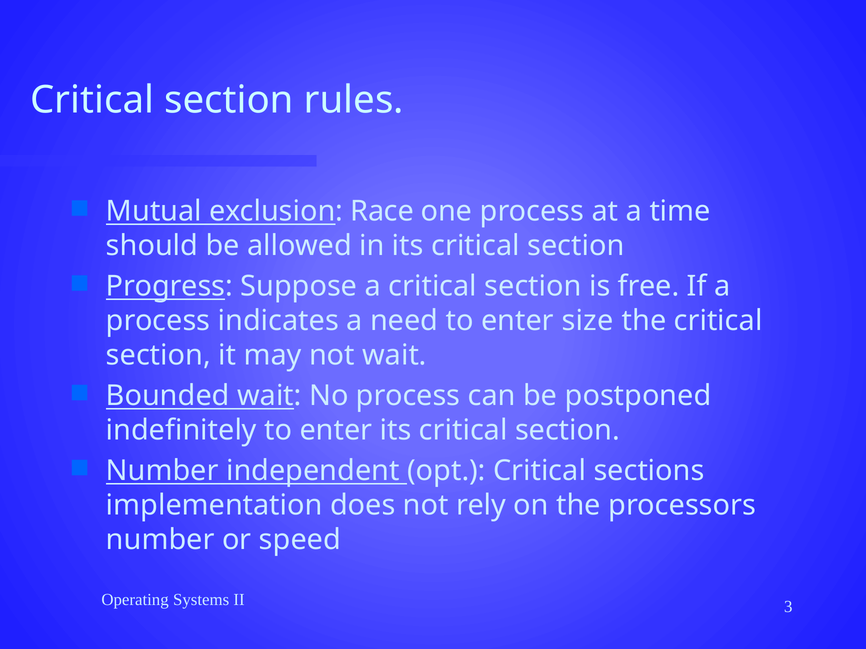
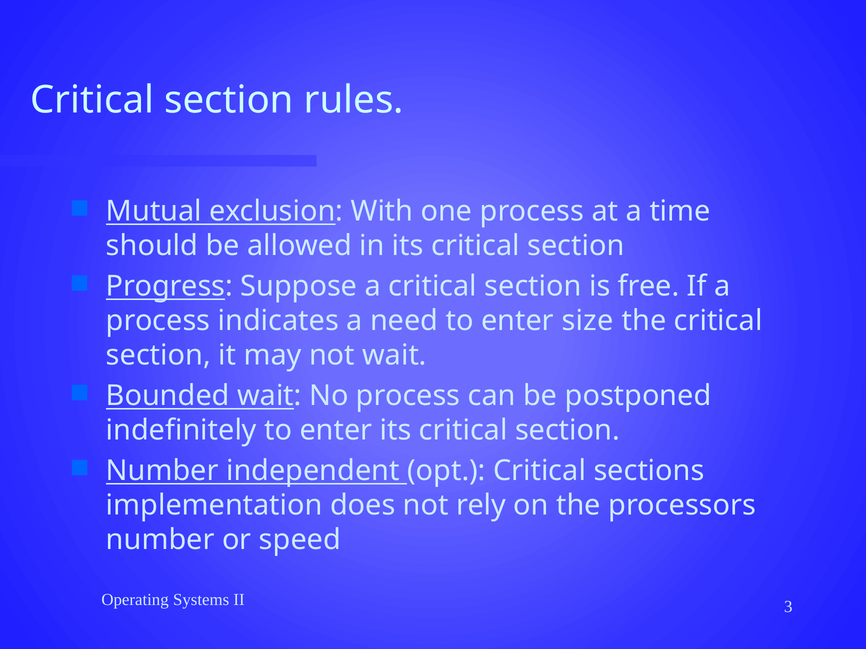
Race: Race -> With
